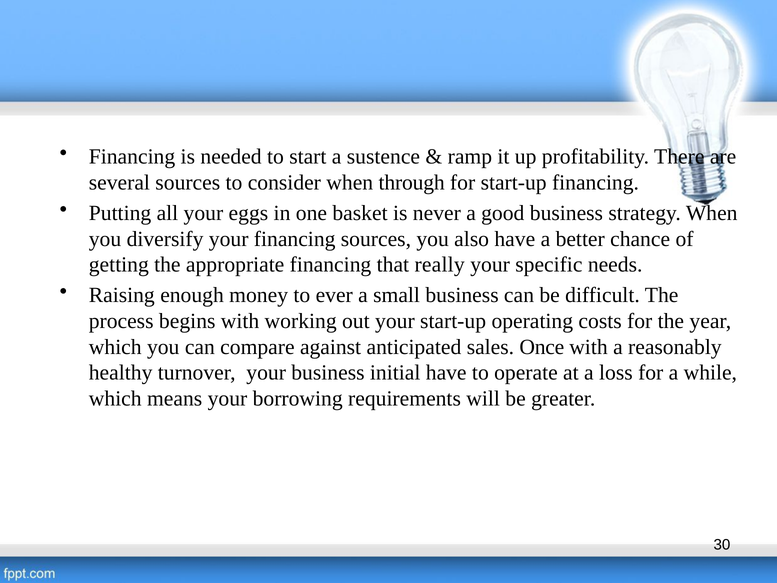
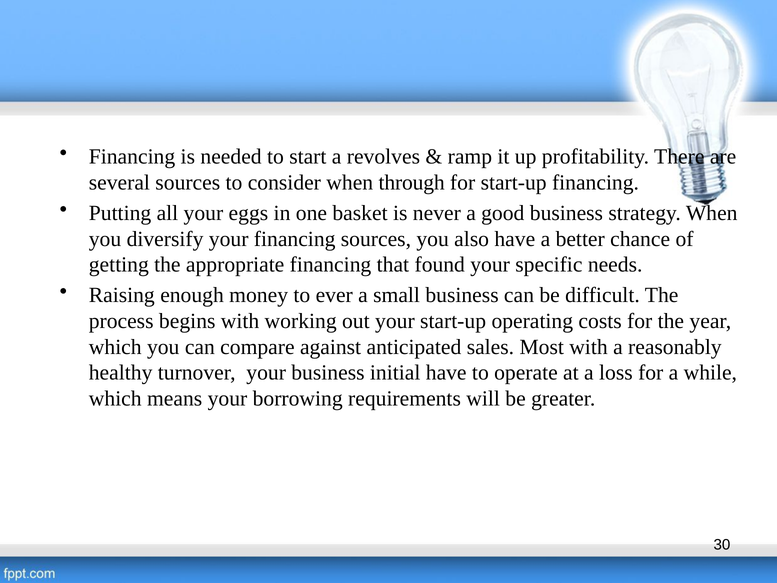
sustence: sustence -> revolves
really: really -> found
Once: Once -> Most
